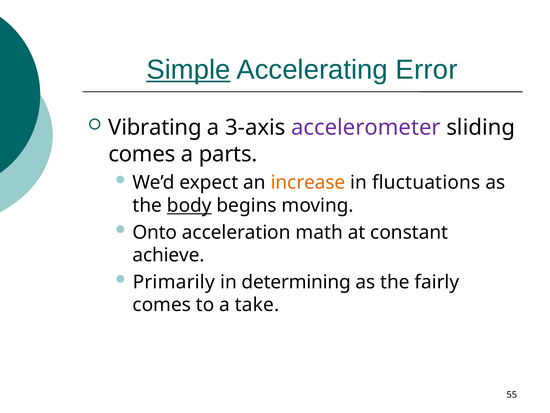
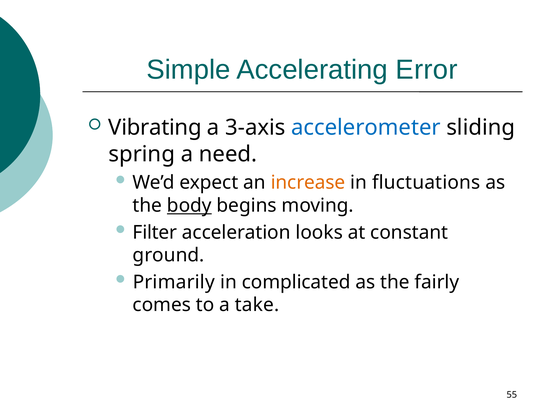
Simple underline: present -> none
accelerometer colour: purple -> blue
comes at (142, 154): comes -> spring
parts: parts -> need
Onto: Onto -> Filter
math: math -> looks
achieve: achieve -> ground
determining: determining -> complicated
